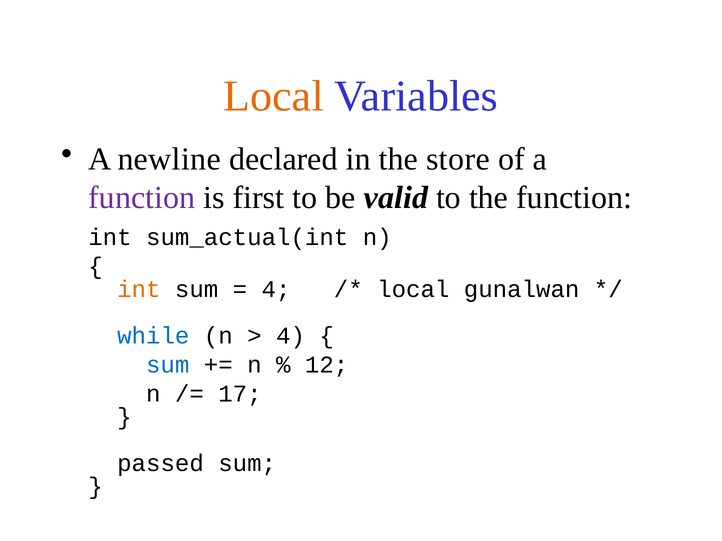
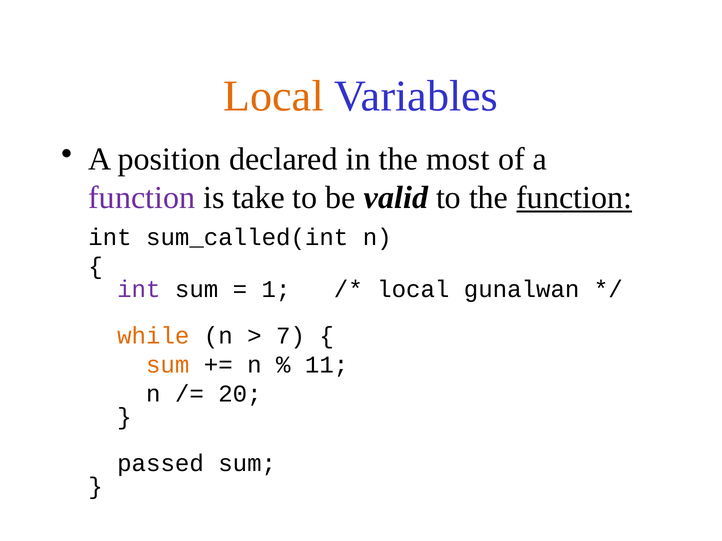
newline: newline -> position
store: store -> most
first: first -> take
function at (574, 198) underline: none -> present
sum_actual(int: sum_actual(int -> sum_called(int
int at (139, 290) colour: orange -> purple
4 at (276, 290): 4 -> 1
while colour: blue -> orange
4 at (291, 336): 4 -> 7
sum at (168, 365) colour: blue -> orange
12: 12 -> 11
17: 17 -> 20
